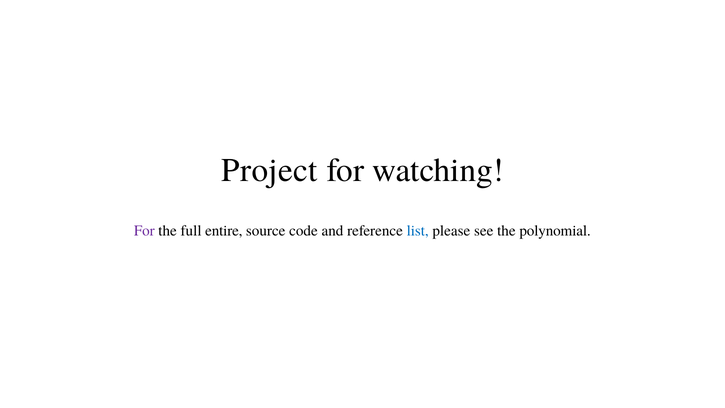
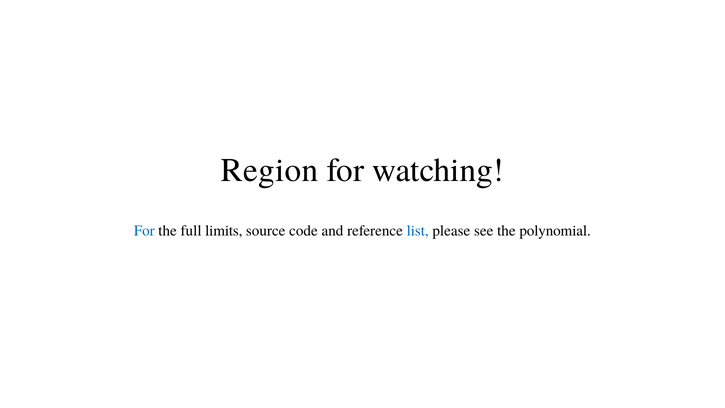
Project: Project -> Region
For at (144, 231) colour: purple -> blue
entire: entire -> limits
